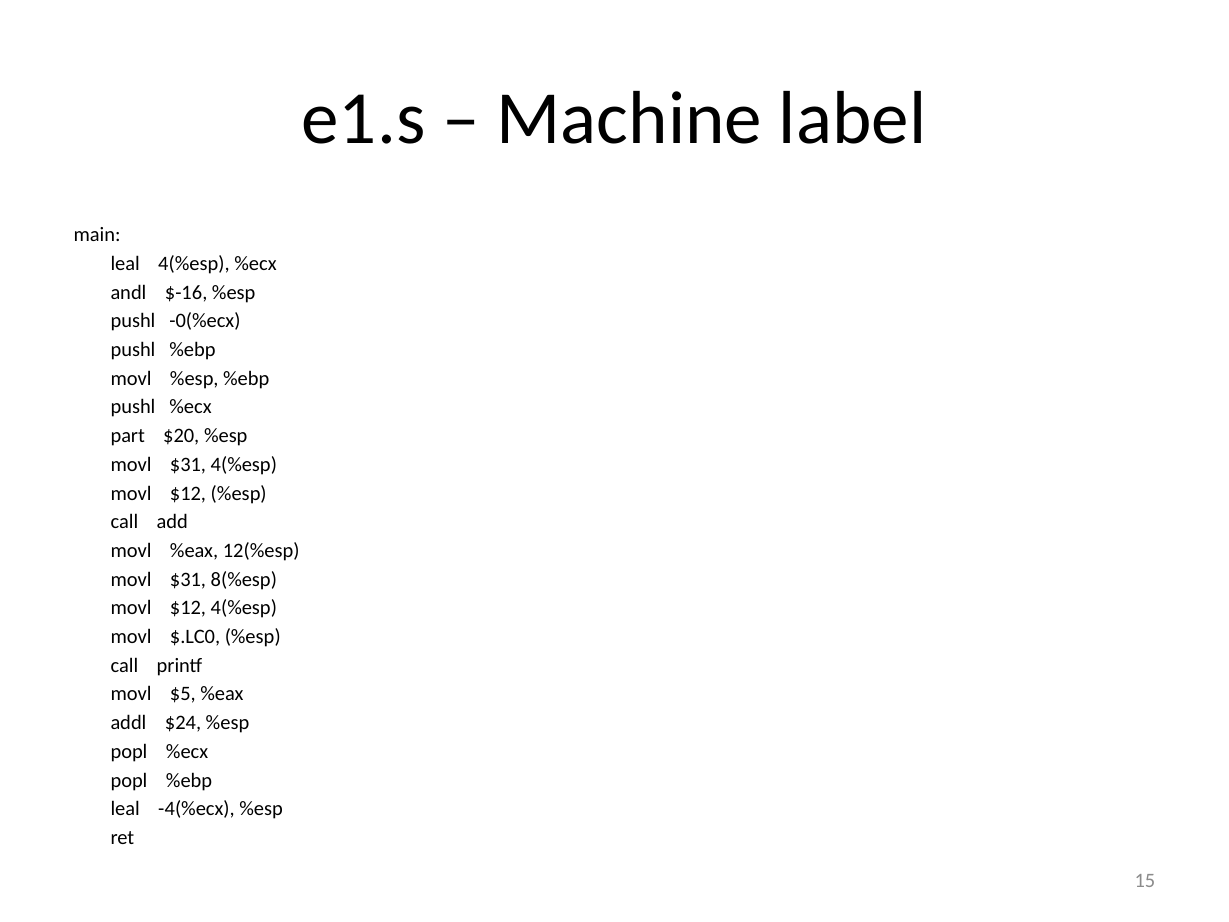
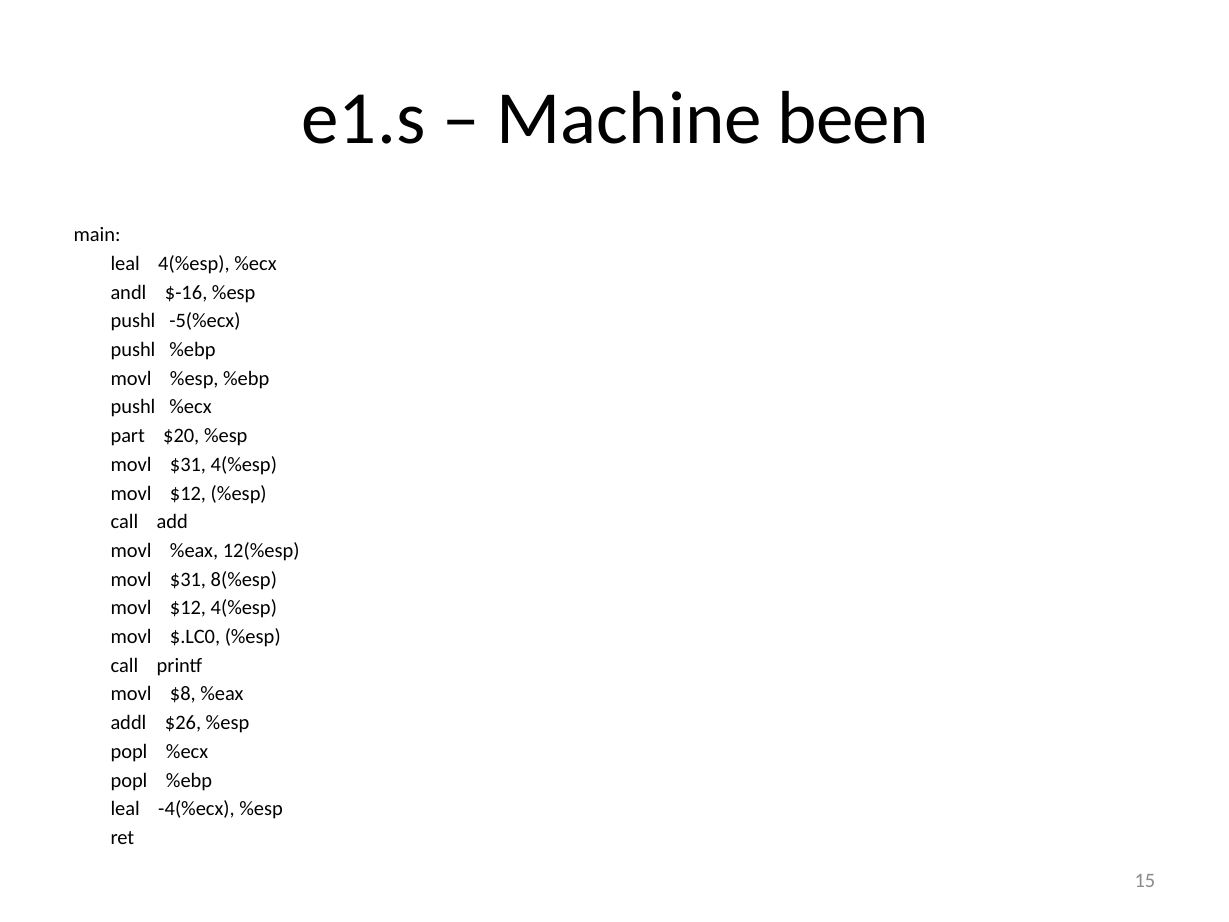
label: label -> been
-0(%ecx: -0(%ecx -> -5(%ecx
$5: $5 -> $8
$24: $24 -> $26
